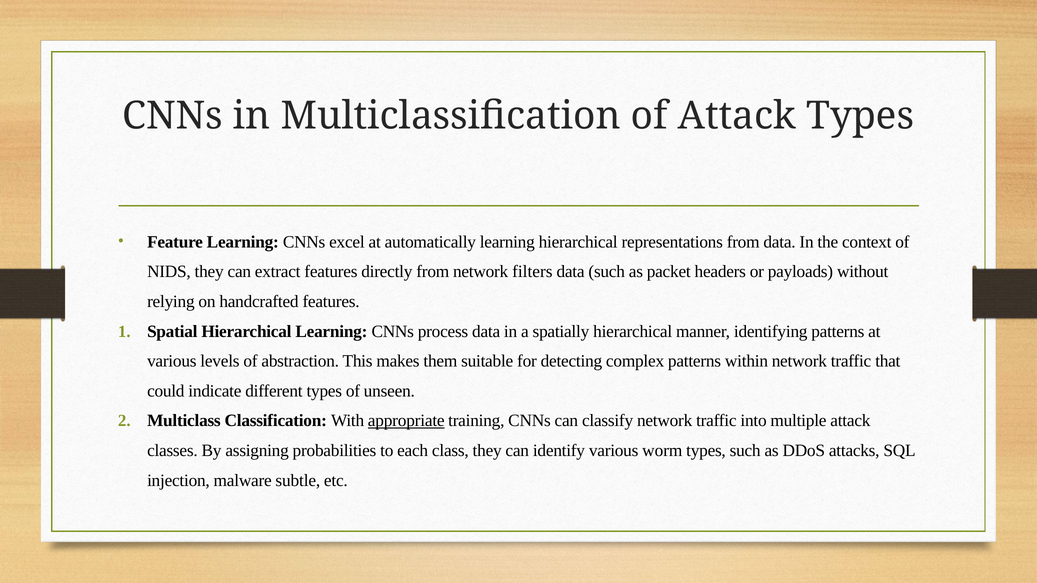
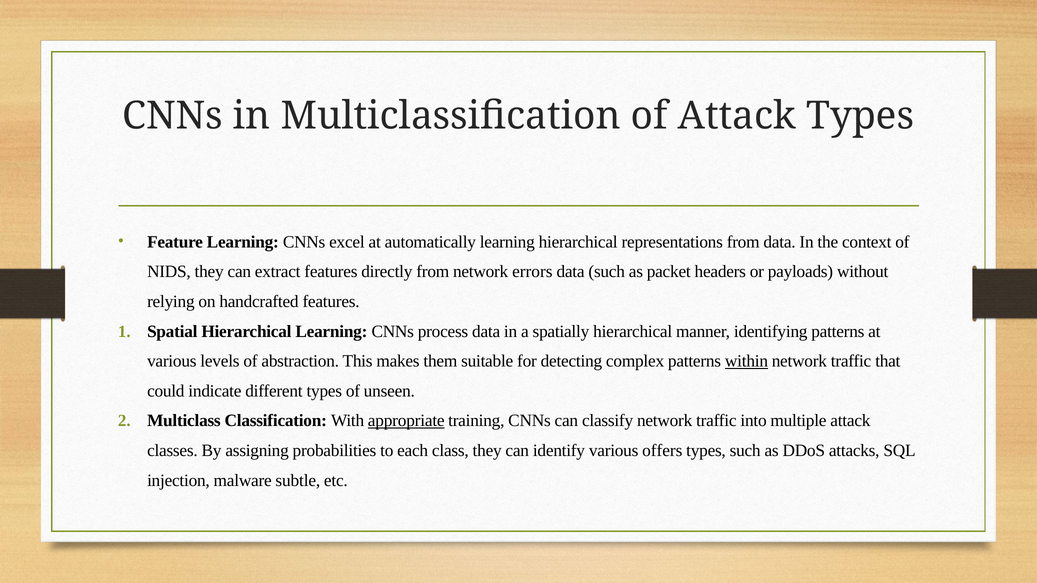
filters: filters -> errors
within underline: none -> present
worm: worm -> offers
